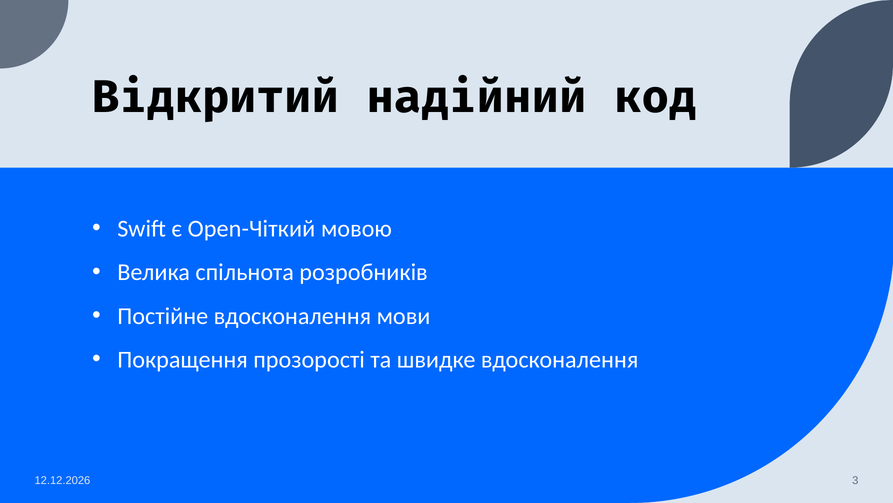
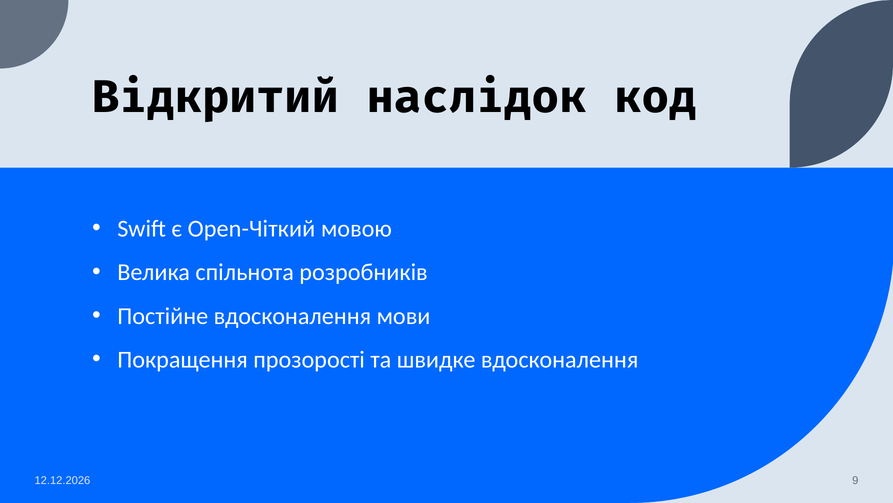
надійний: надійний -> наслідок
3: 3 -> 9
